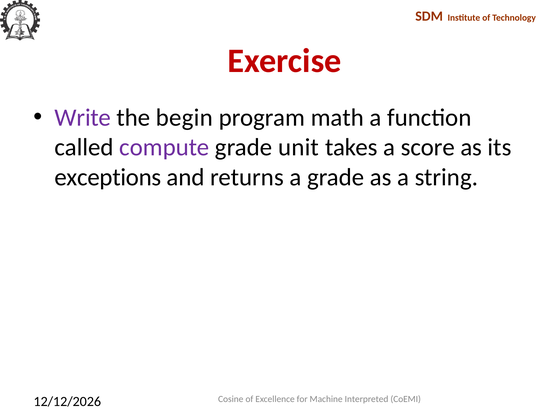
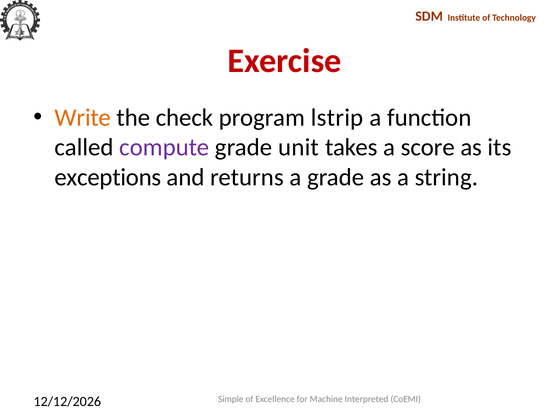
Write colour: purple -> orange
begin: begin -> check
math: math -> lstrip
Cosine: Cosine -> Simple
